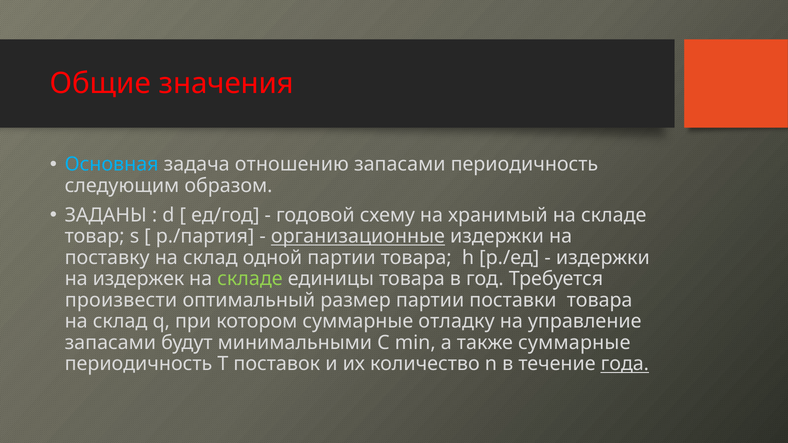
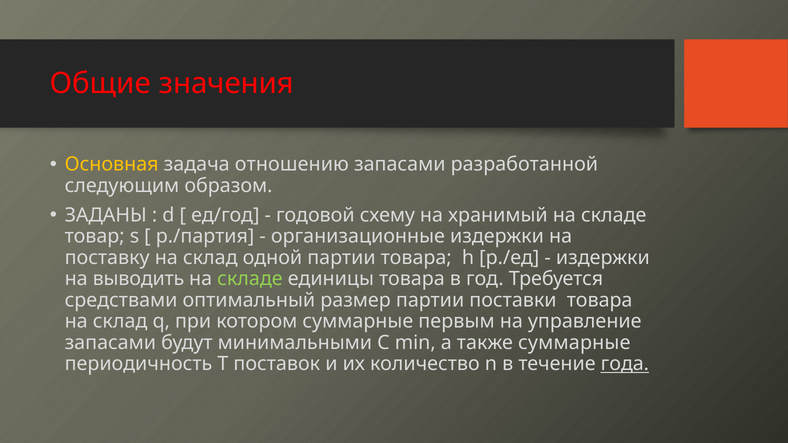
Основная colour: light blue -> yellow
запасами периодичность: периодичность -> разработанной
организационные underline: present -> none
издержек: издержек -> выводить
произвести: произвести -> средствами
отладку: отладку -> первым
